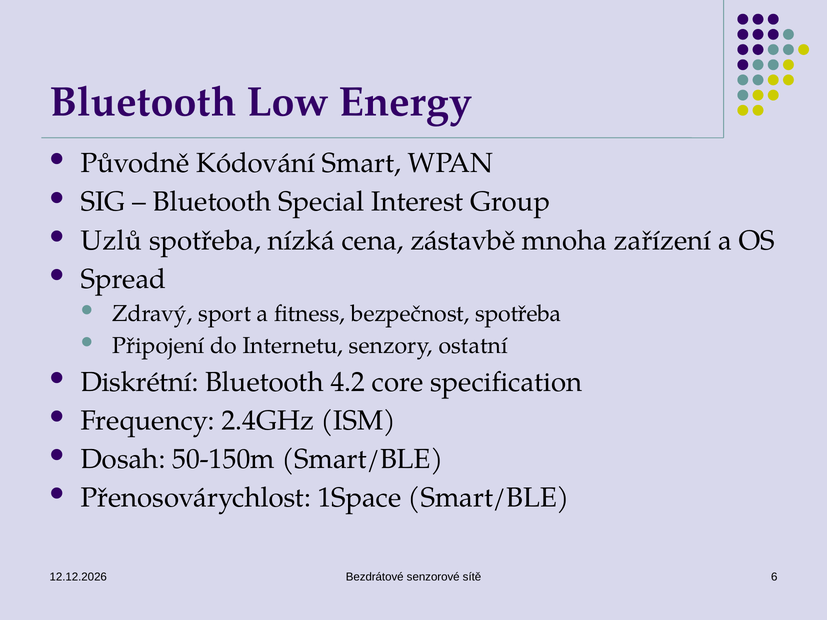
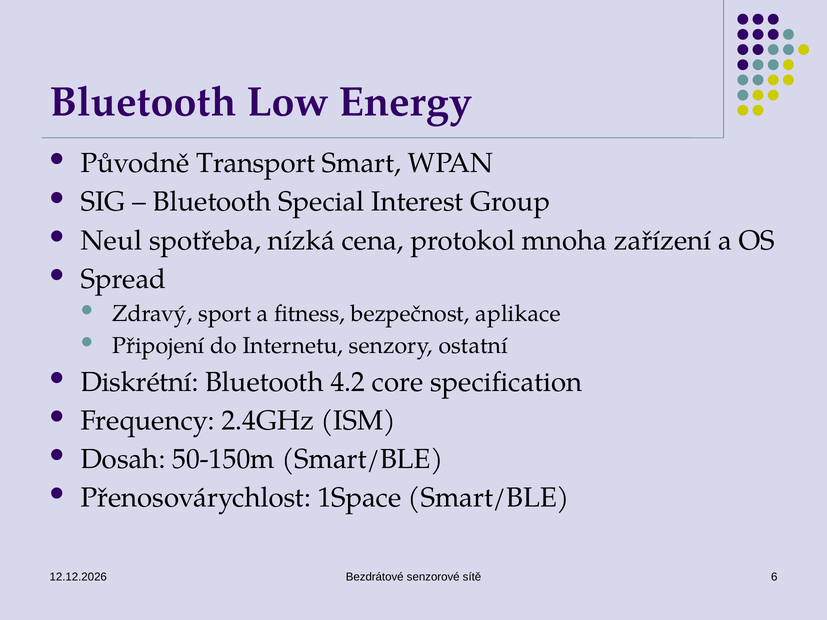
Kódování: Kódování -> Transport
Uzlů: Uzlů -> Neul
zástavbě: zástavbě -> protokol
bezpečnost spotřeba: spotřeba -> aplikace
